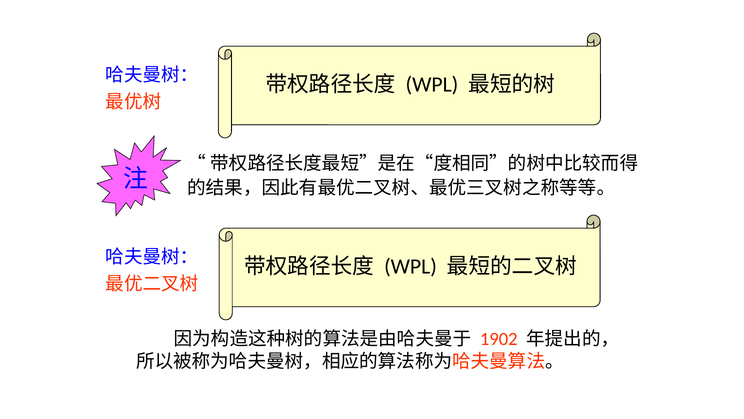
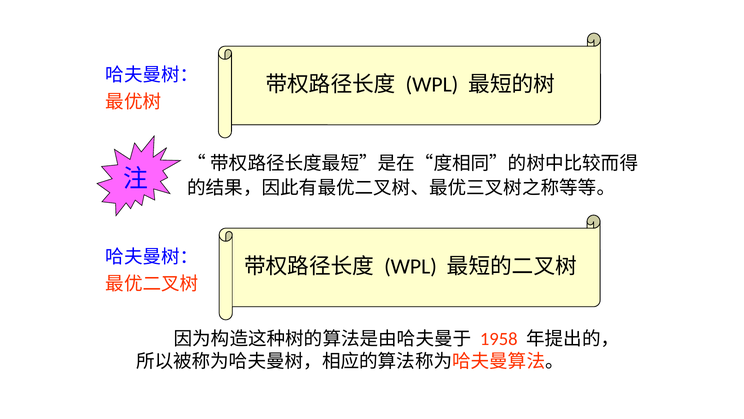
1902: 1902 -> 1958
